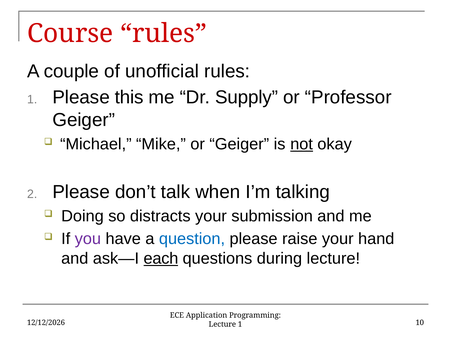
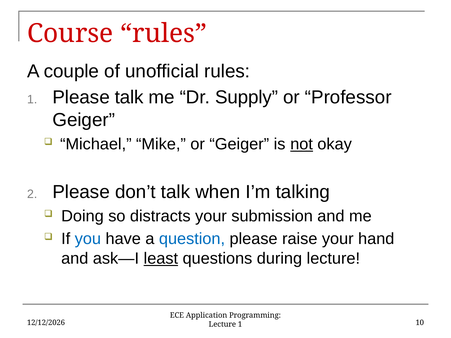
Please this: this -> talk
you colour: purple -> blue
each: each -> least
